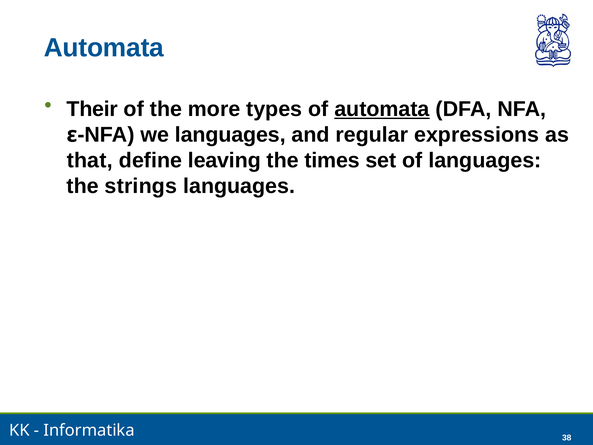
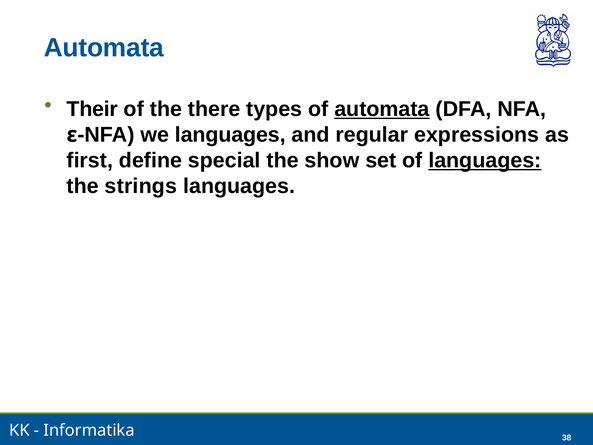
more: more -> there
that: that -> first
leaving: leaving -> special
times: times -> show
languages at (485, 160) underline: none -> present
